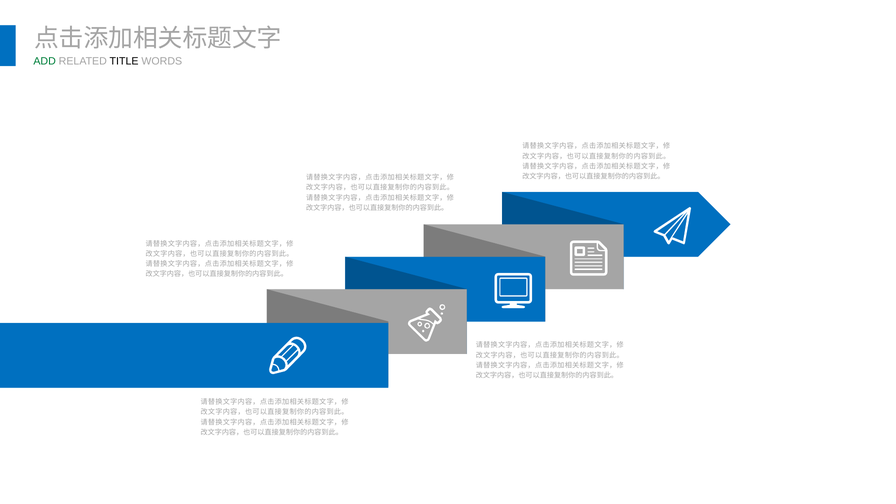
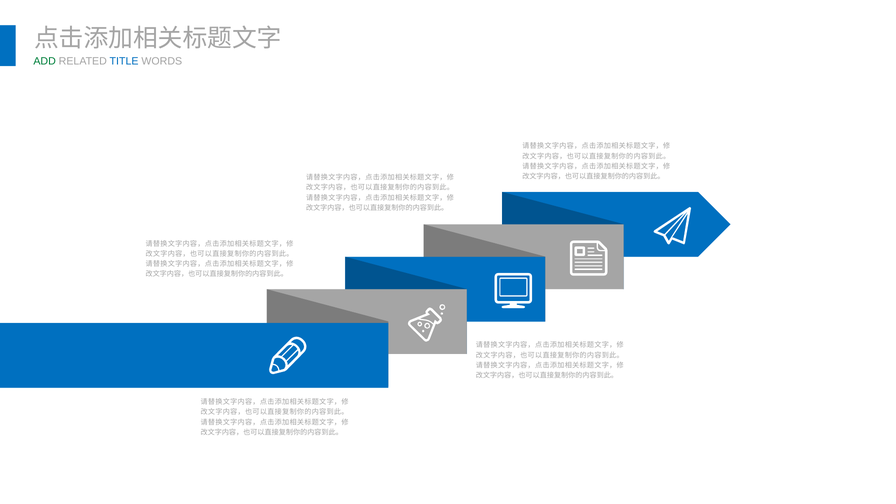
TITLE colour: black -> blue
